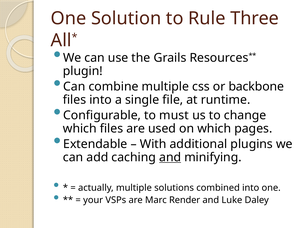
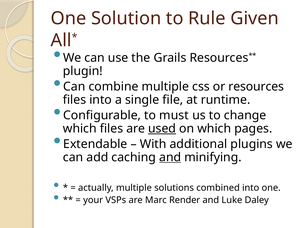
Three: Three -> Given
backbone: backbone -> resources
used underline: none -> present
